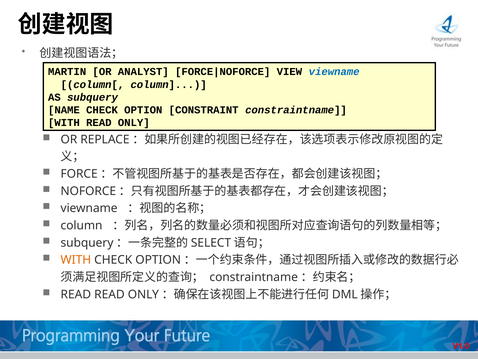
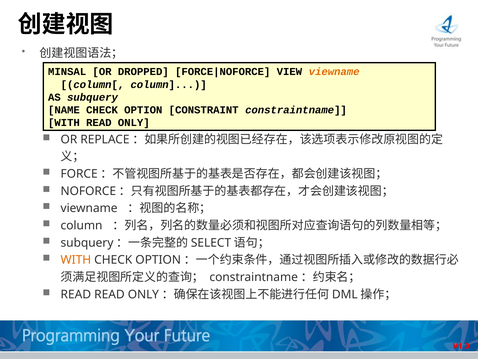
MARTIN: MARTIN -> MINSAL
ANALYST: ANALYST -> DROPPED
viewname at (334, 72) colour: blue -> orange
